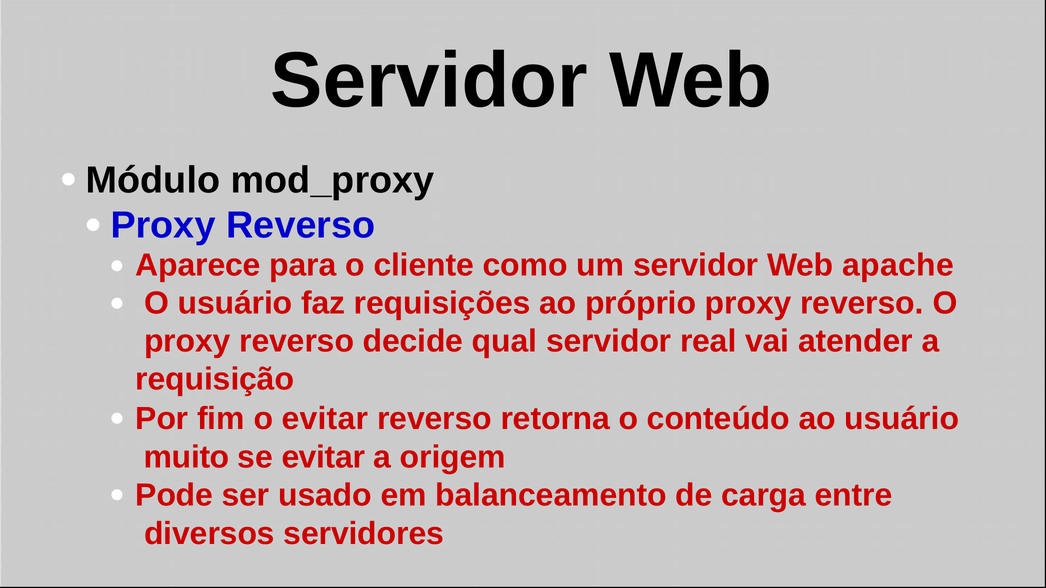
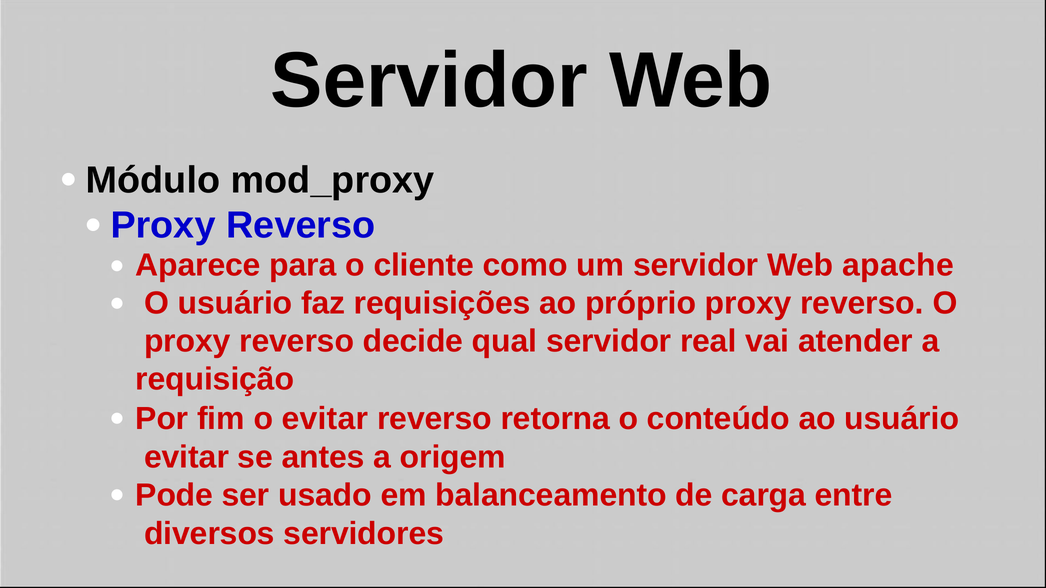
muito at (187, 457): muito -> evitar
se evitar: evitar -> antes
